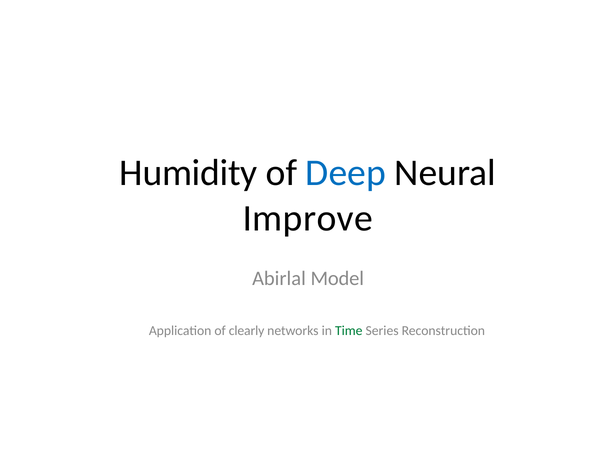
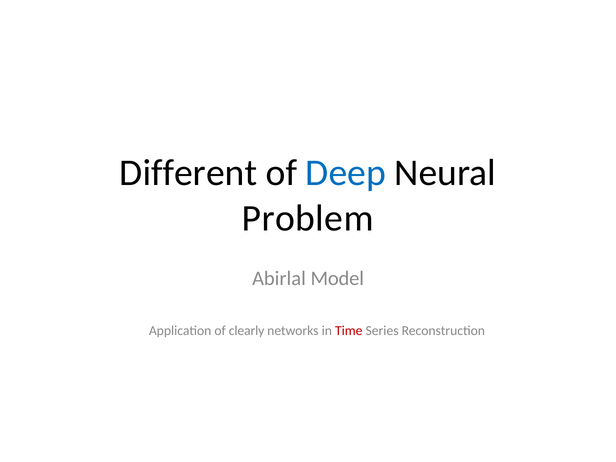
Humidity: Humidity -> Different
Improve: Improve -> Problem
Time colour: green -> red
